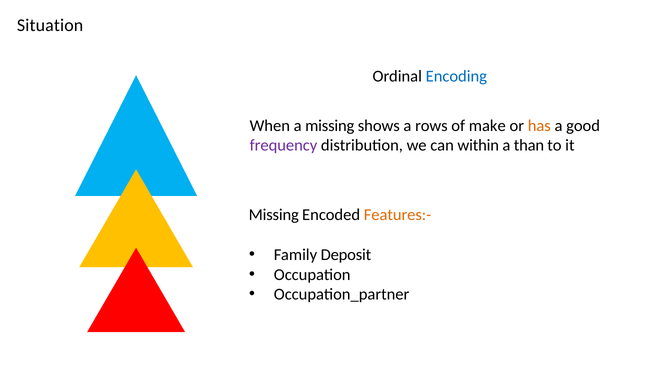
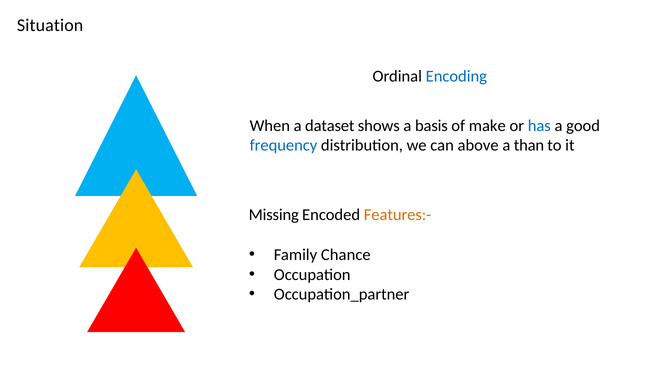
a missing: missing -> dataset
rows: rows -> basis
has colour: orange -> blue
frequency colour: purple -> blue
within: within -> above
Deposit: Deposit -> Chance
